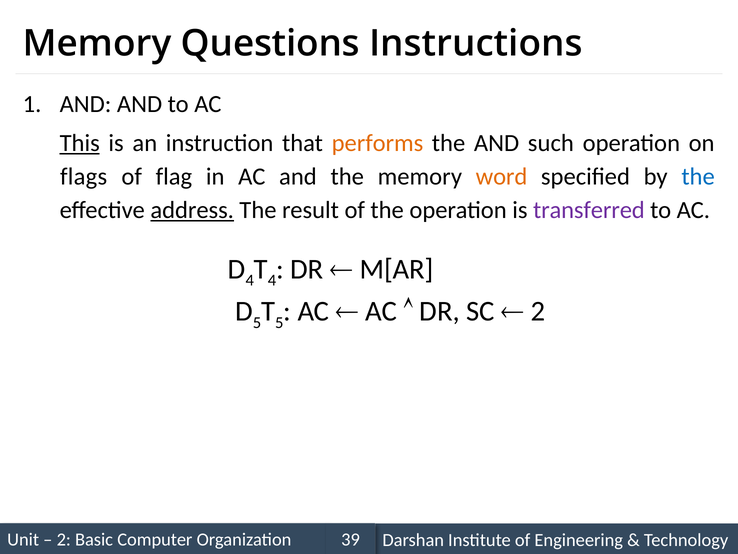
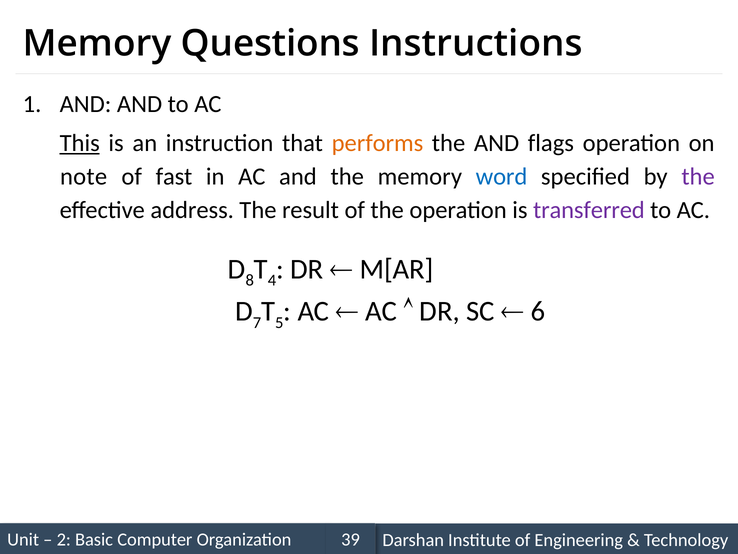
such: such -> flags
flags: flags -> note
flag: flag -> fast
word colour: orange -> blue
the at (698, 176) colour: blue -> purple
address underline: present -> none
4 at (250, 280): 4 -> 8
5 at (257, 322): 5 -> 7
2 at (538, 311): 2 -> 6
